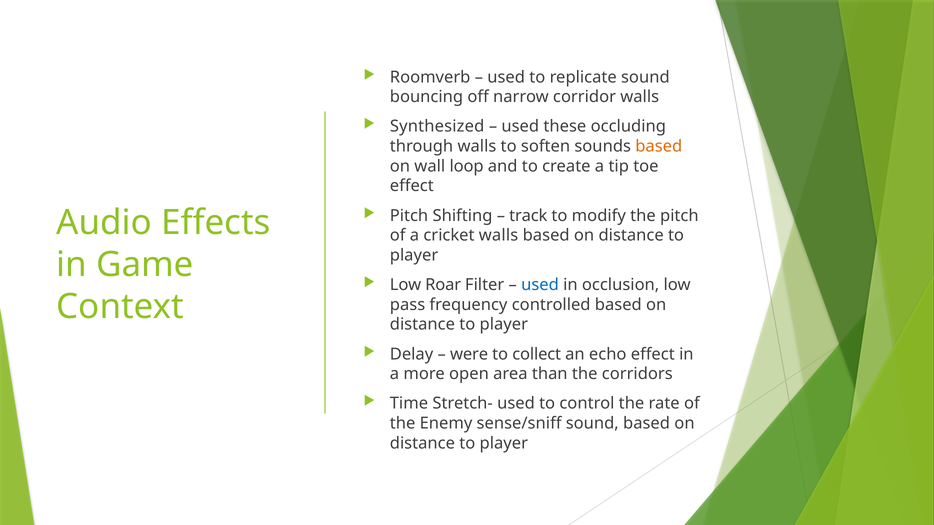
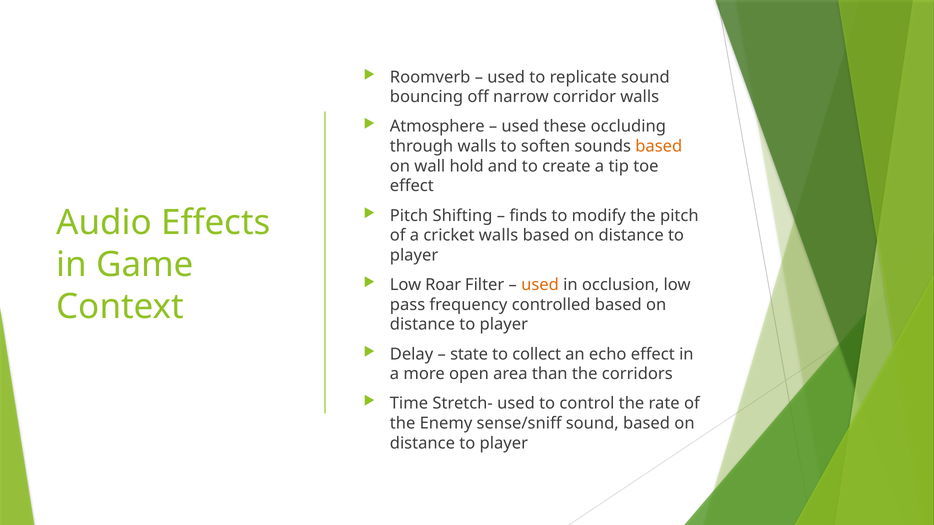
Synthesized: Synthesized -> Atmosphere
loop: loop -> hold
track: track -> finds
used at (540, 285) colour: blue -> orange
were: were -> state
